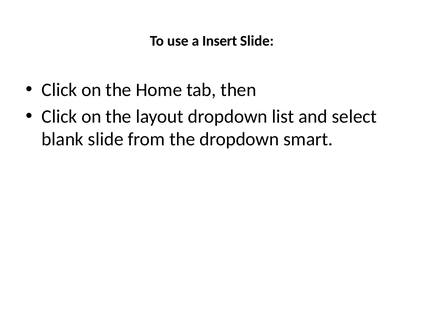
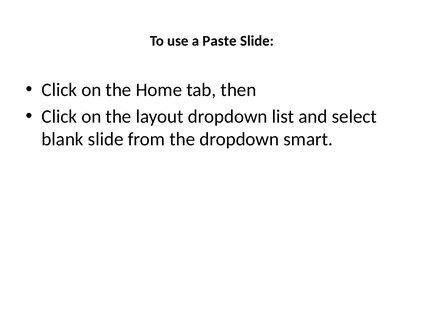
Insert: Insert -> Paste
